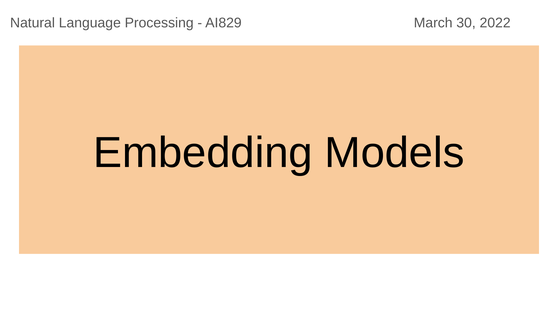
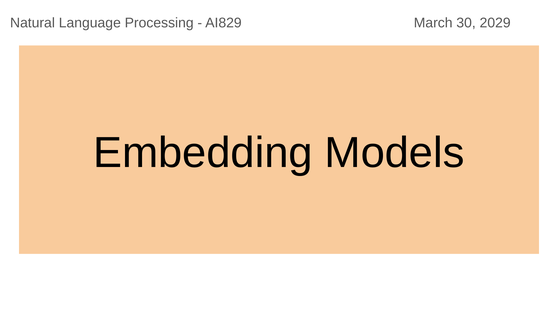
2022: 2022 -> 2029
